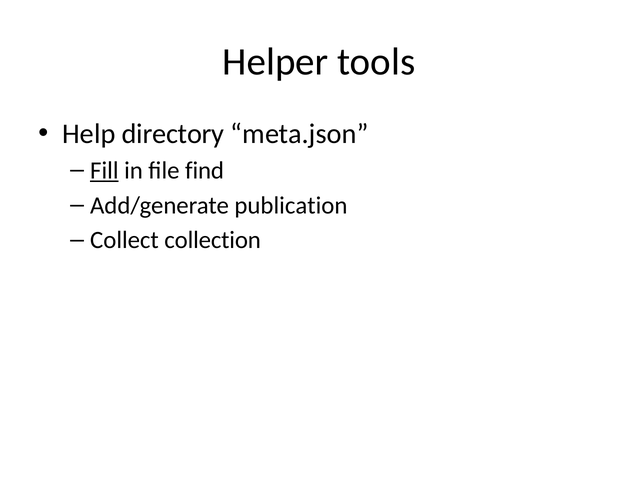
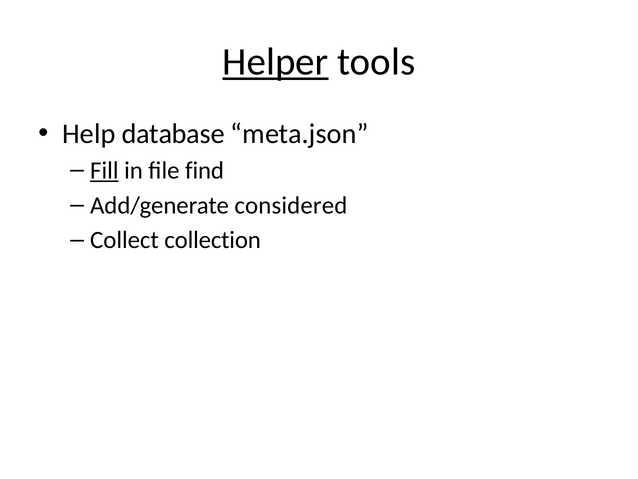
Helper underline: none -> present
directory: directory -> database
publication: publication -> considered
